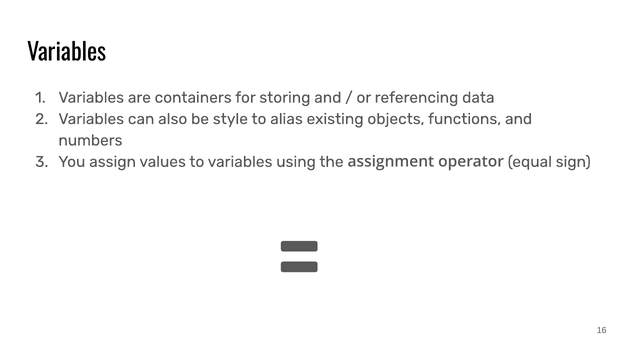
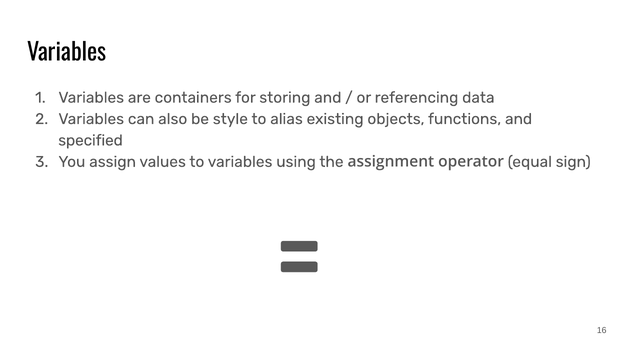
numbers: numbers -> specified
